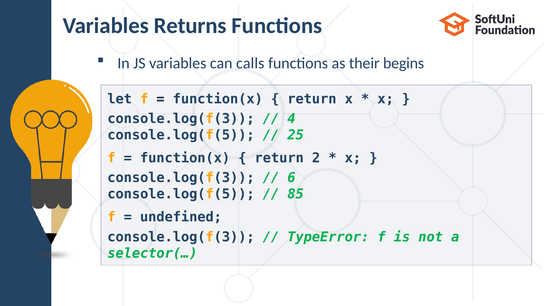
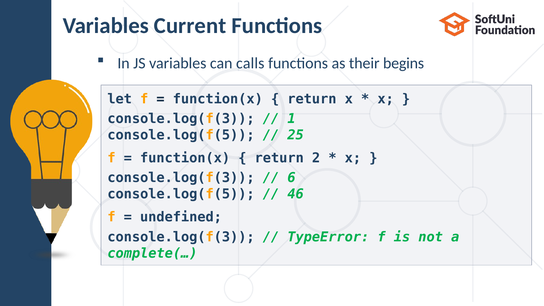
Returns: Returns -> Current
4: 4 -> 1
85: 85 -> 46
selector(…: selector(… -> complete(…
